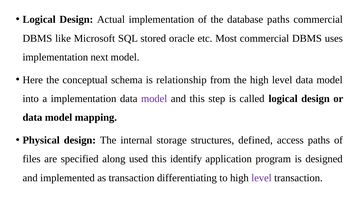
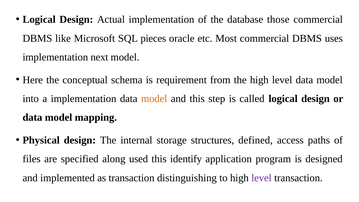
database paths: paths -> those
stored: stored -> pieces
relationship: relationship -> requirement
model at (154, 99) colour: purple -> orange
differentiating: differentiating -> distinguishing
